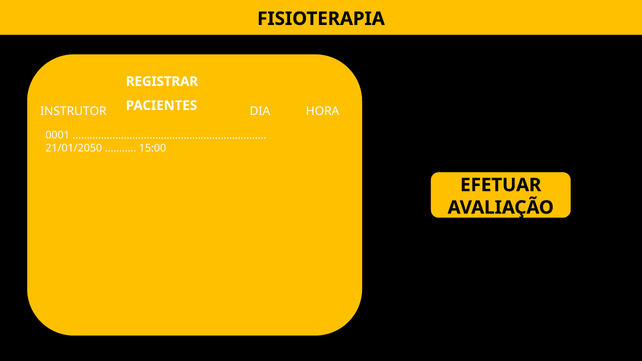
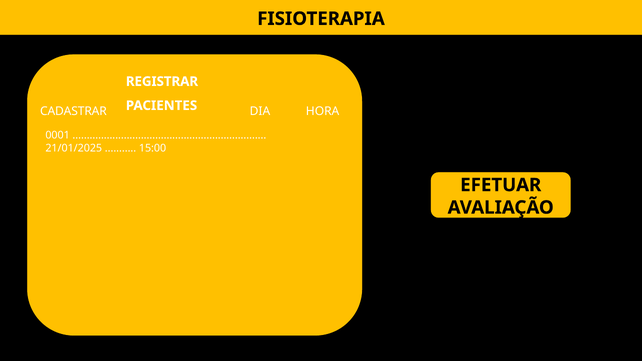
INSTRUTOR: INSTRUTOR -> CADASTRAR
21/01/2050: 21/01/2050 -> 21/01/2025
